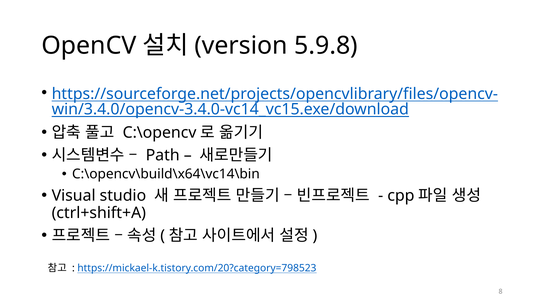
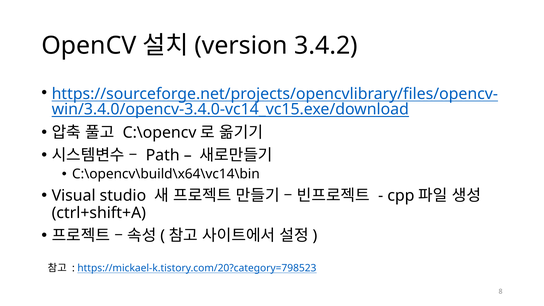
5.9.8: 5.9.8 -> 3.4.2
